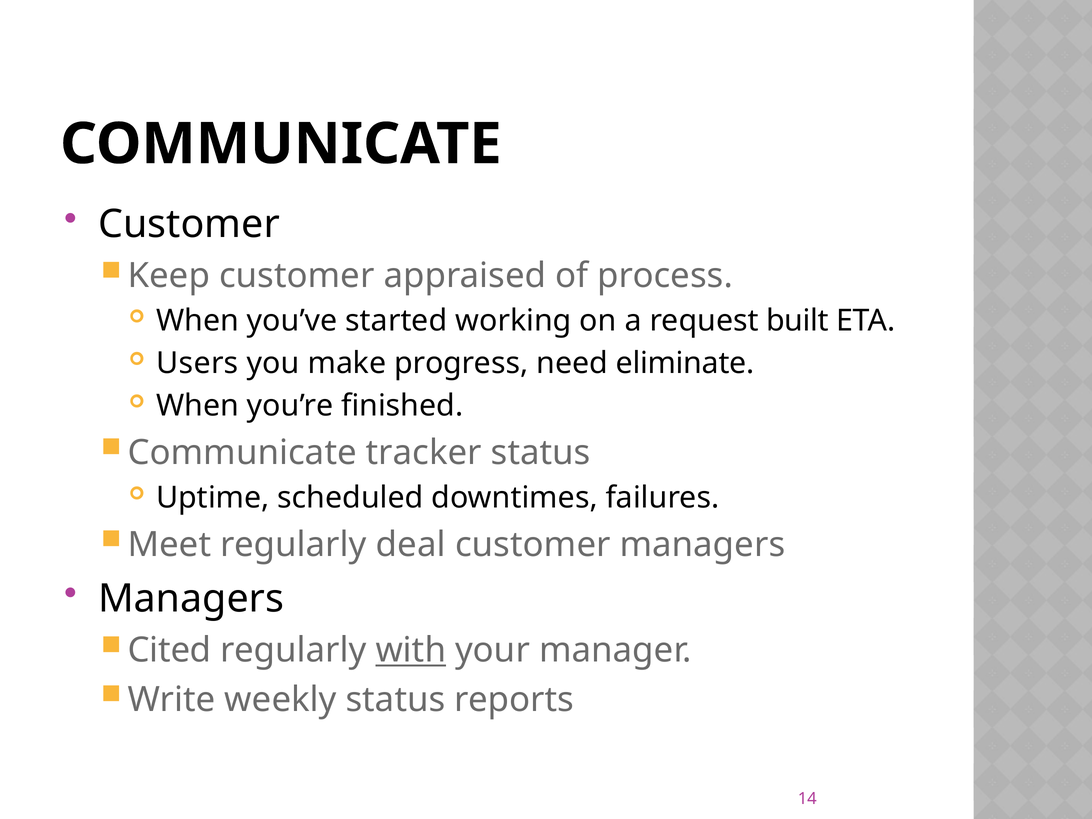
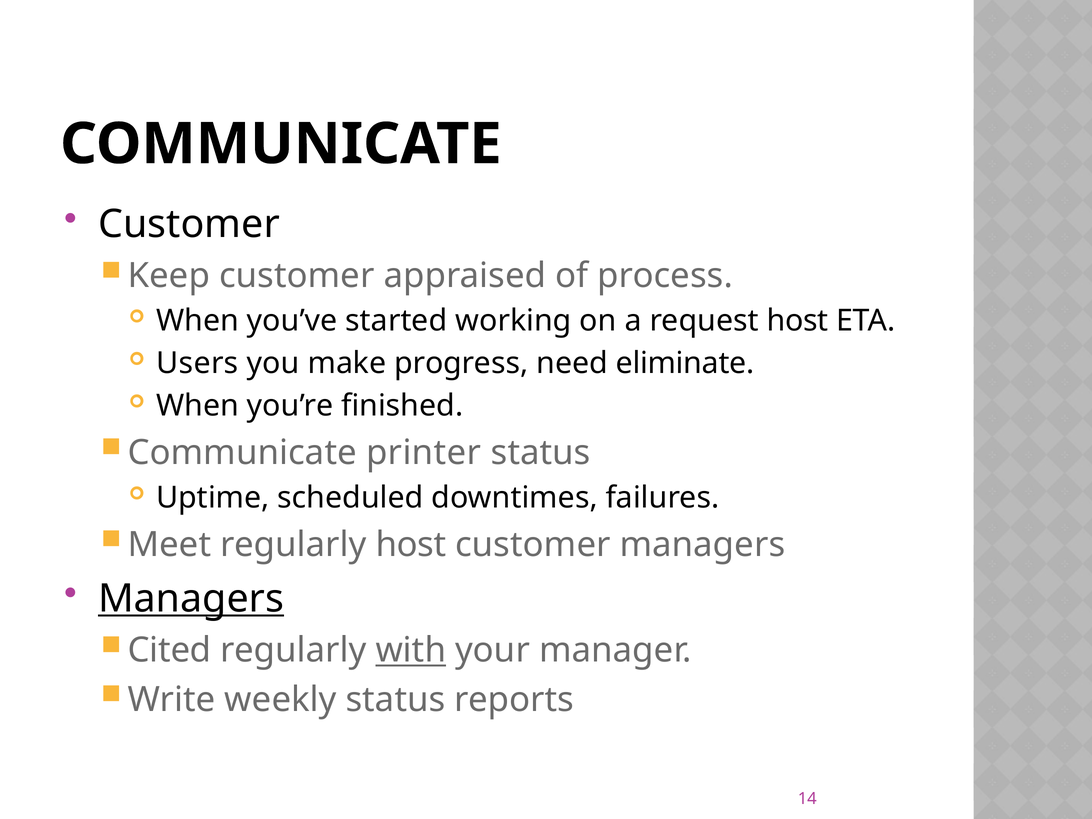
request built: built -> host
tracker: tracker -> printer
regularly deal: deal -> host
Managers at (191, 599) underline: none -> present
